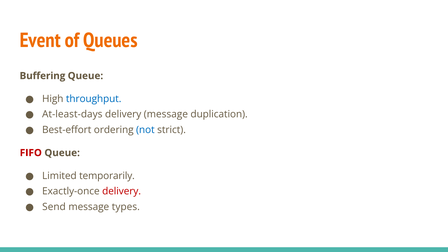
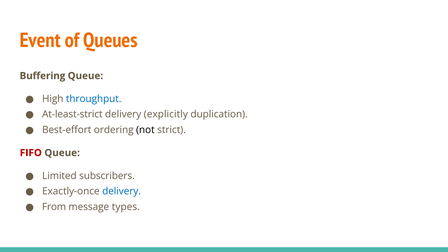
At-least-days: At-least-days -> At-least-strict
delivery message: message -> explicitly
not colour: blue -> black
temporarily: temporarily -> subscribers
delivery at (122, 191) colour: red -> blue
Send: Send -> From
